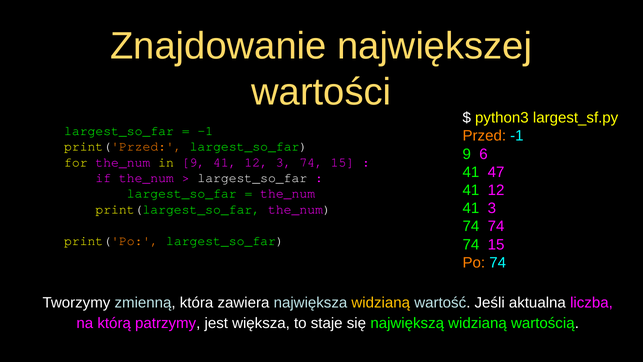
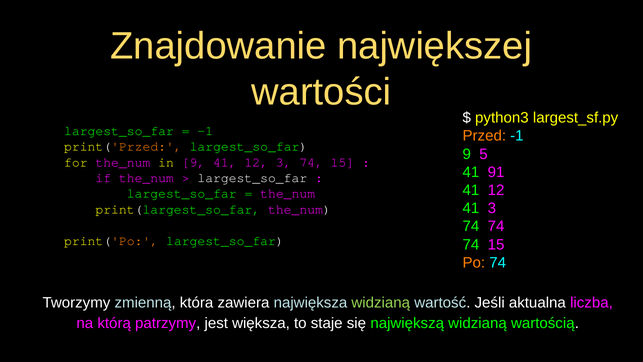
6: 6 -> 5
47: 47 -> 91
widzianą at (381, 302) colour: yellow -> light green
